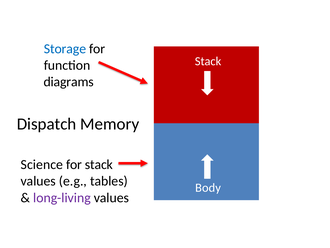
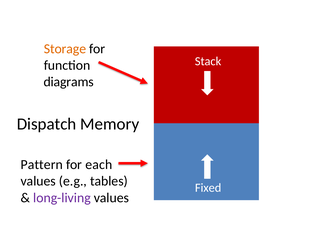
Storage colour: blue -> orange
Science: Science -> Pattern
for stack: stack -> each
Body: Body -> Fixed
